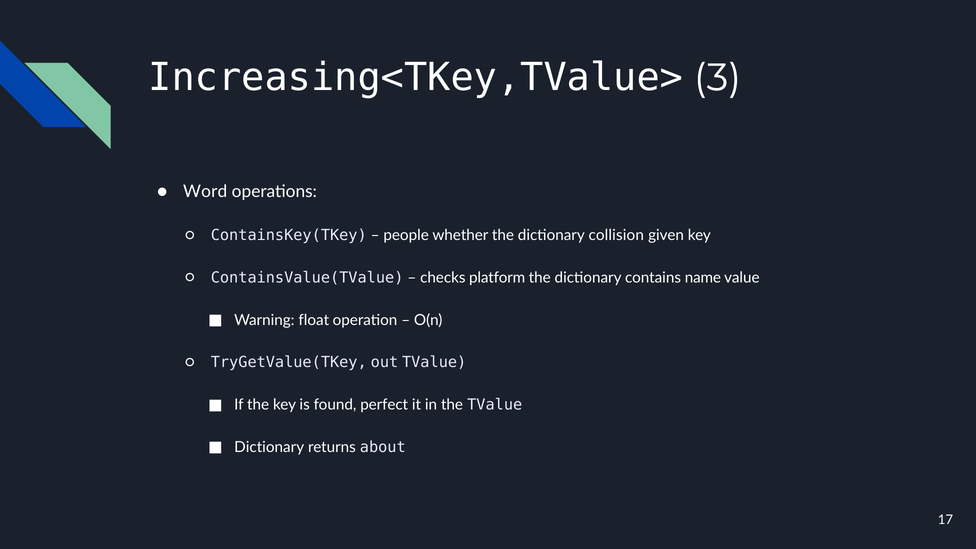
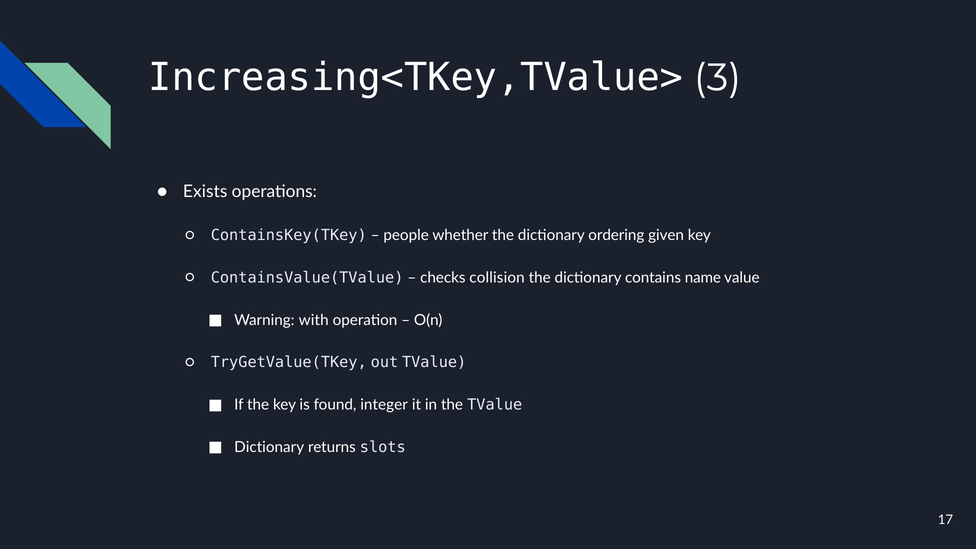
Word: Word -> Exists
collision: collision -> ordering
platform: platform -> collision
float: float -> with
perfect: perfect -> integer
about: about -> slots
